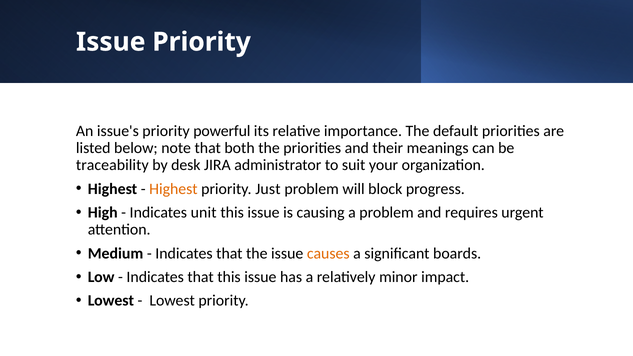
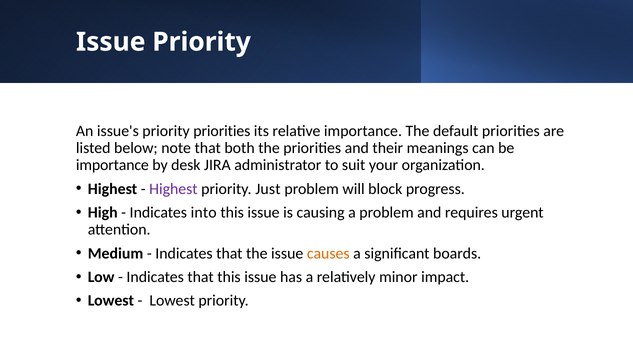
priority powerful: powerful -> priorities
traceability at (112, 165): traceability -> importance
Highest at (173, 189) colour: orange -> purple
unit: unit -> into
